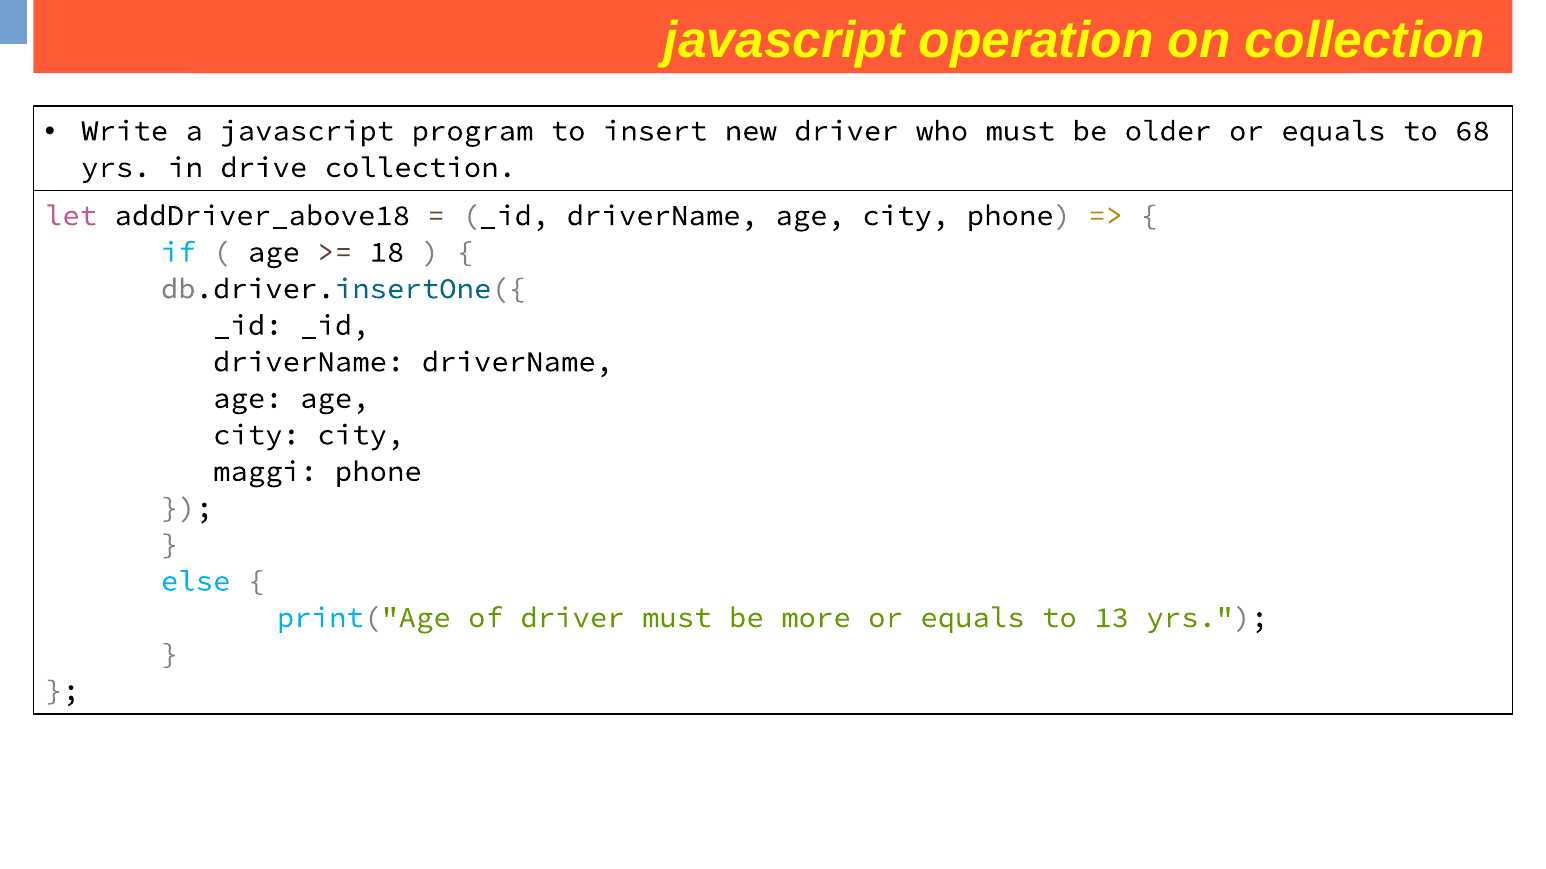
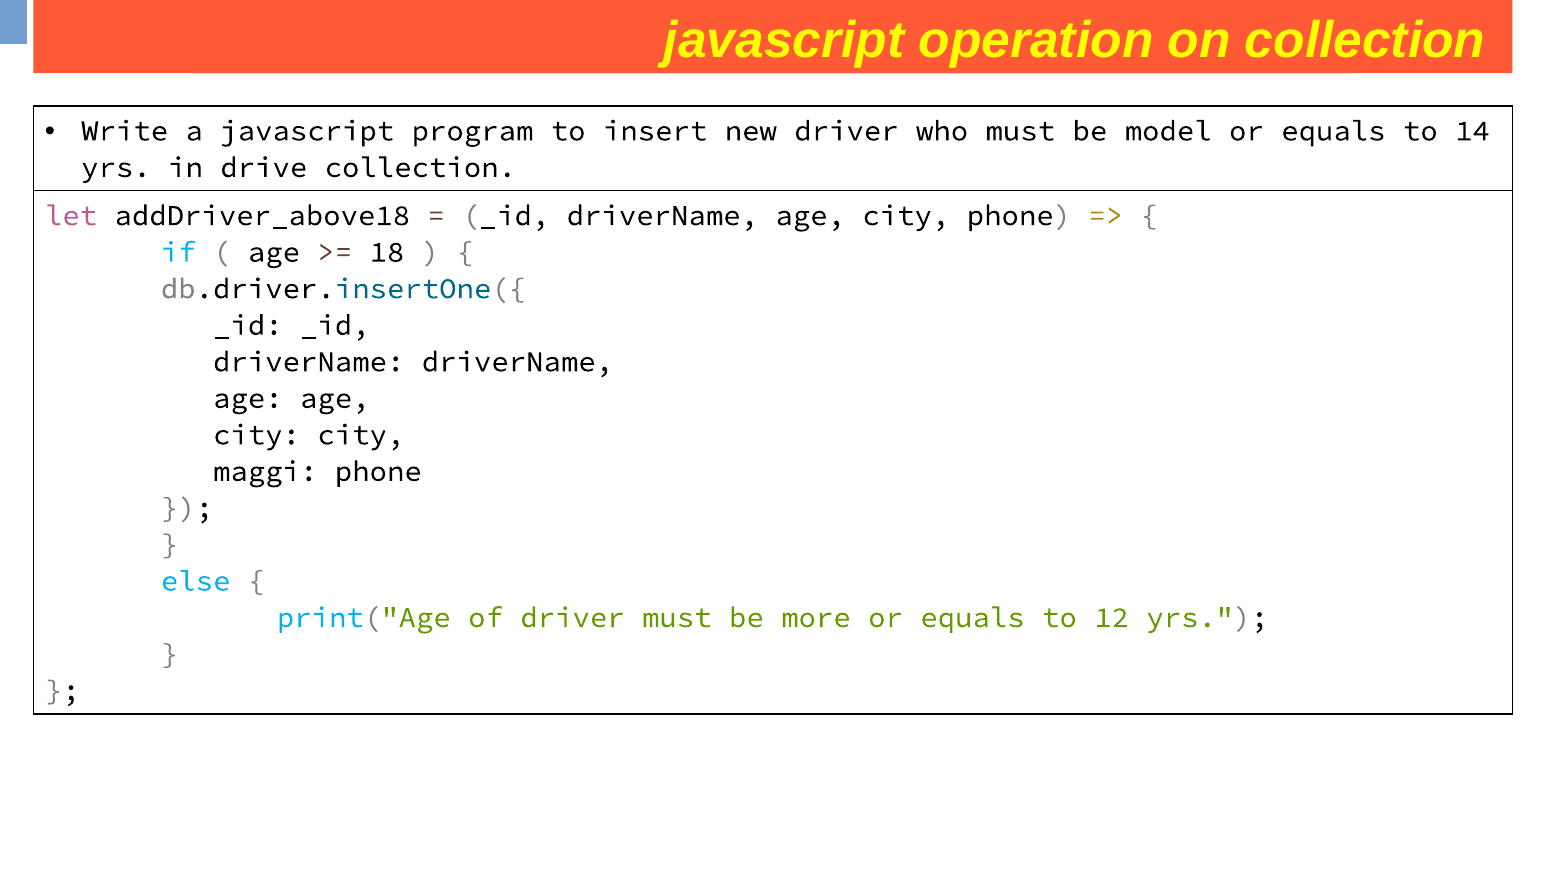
older: older -> model
68: 68 -> 14
13: 13 -> 12
